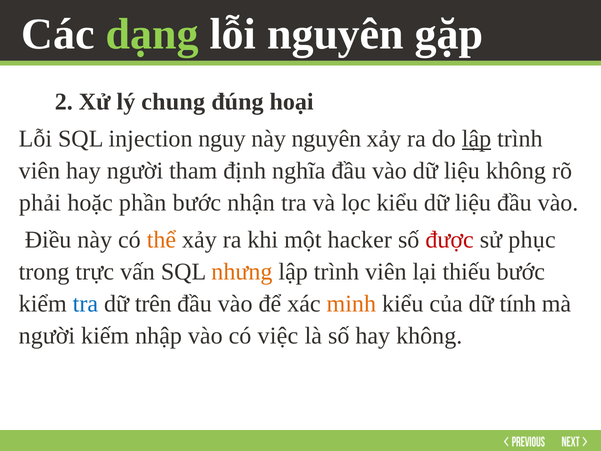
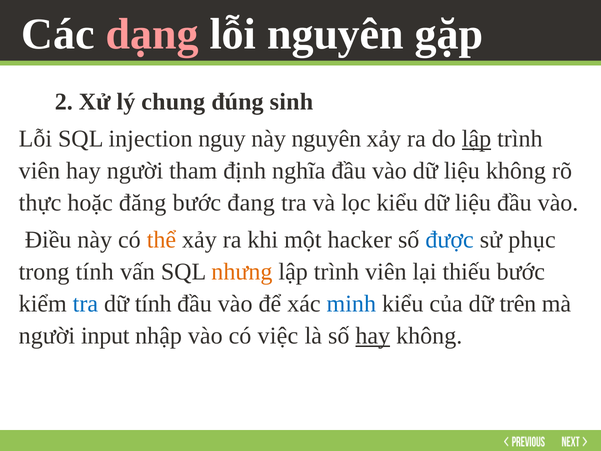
dạng colour: light green -> pink
hoại: hoại -> sinh
phải: phải -> thực
phần: phần -> đăng
nhận: nhận -> đang
được colour: red -> blue
trong trực: trực -> tính
dữ trên: trên -> tính
minh colour: orange -> blue
tính: tính -> trên
kiếm: kiếm -> input
hay at (373, 336) underline: none -> present
